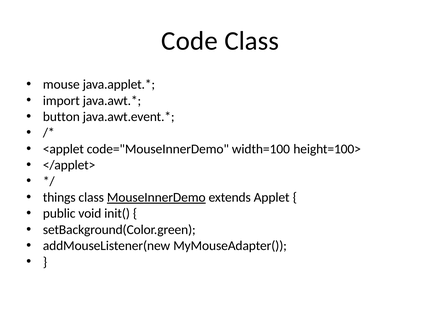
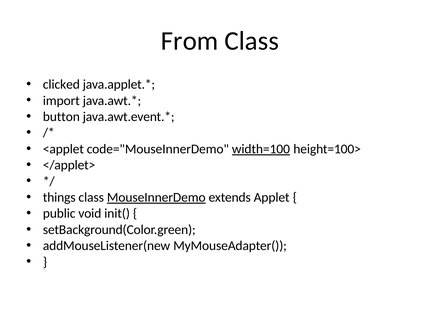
Code: Code -> From
mouse: mouse -> clicked
width=100 underline: none -> present
